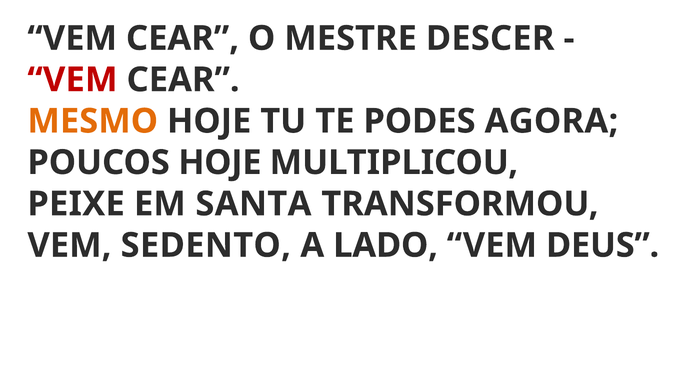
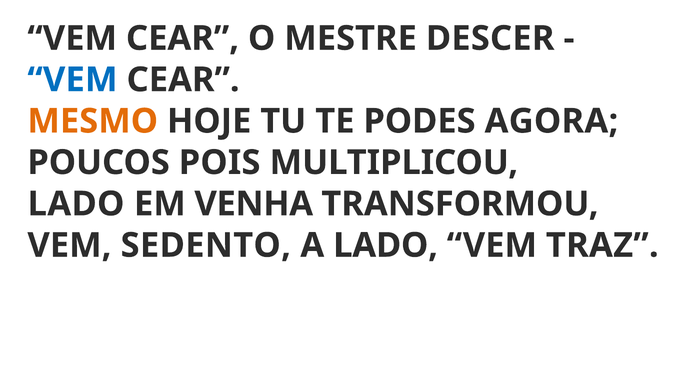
VEM at (72, 80) colour: red -> blue
POUCOS HOJE: HOJE -> POIS
PEIXE at (76, 204): PEIXE -> LADO
SANTA: SANTA -> VENHA
DEUS: DEUS -> TRAZ
